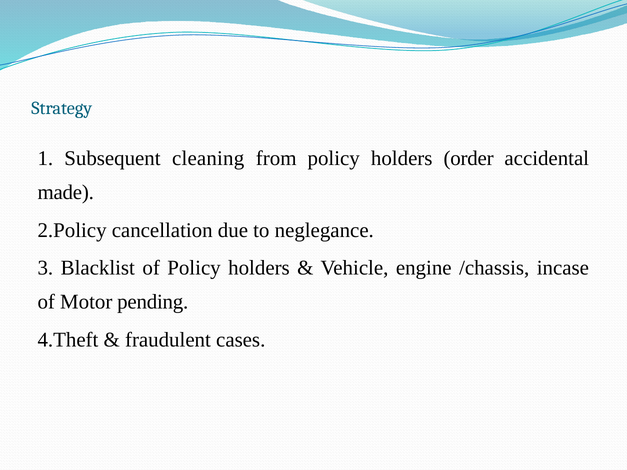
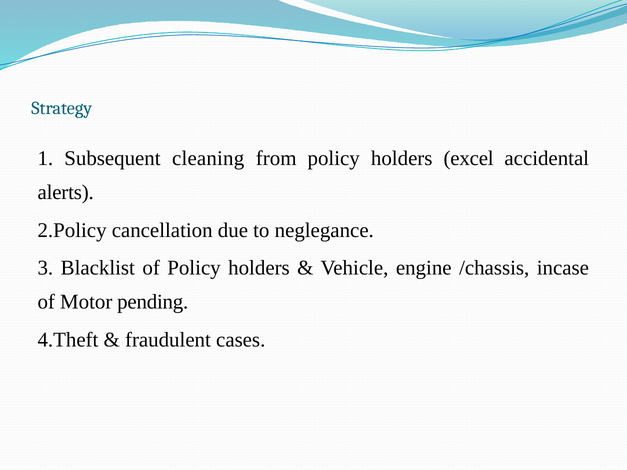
order: order -> excel
made: made -> alerts
